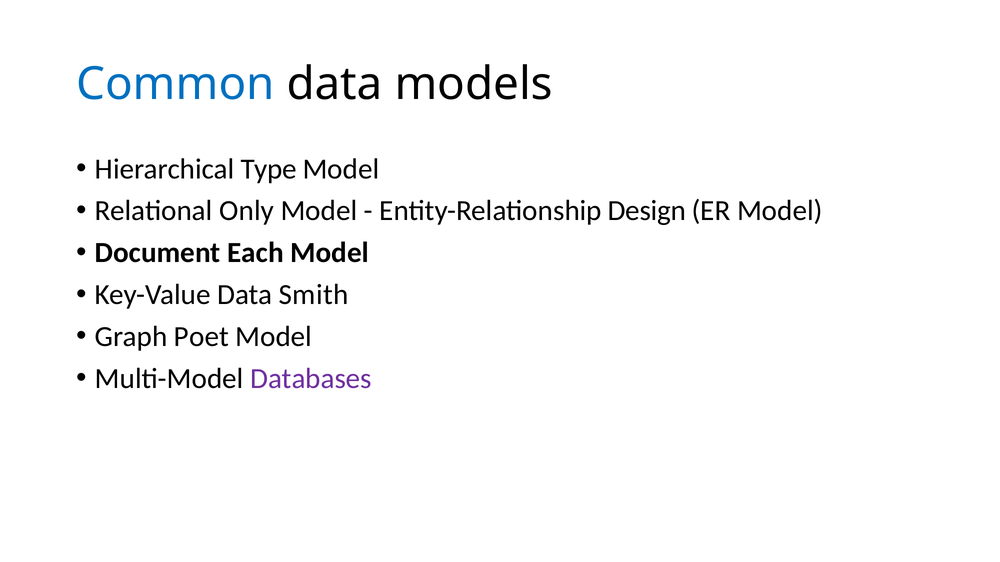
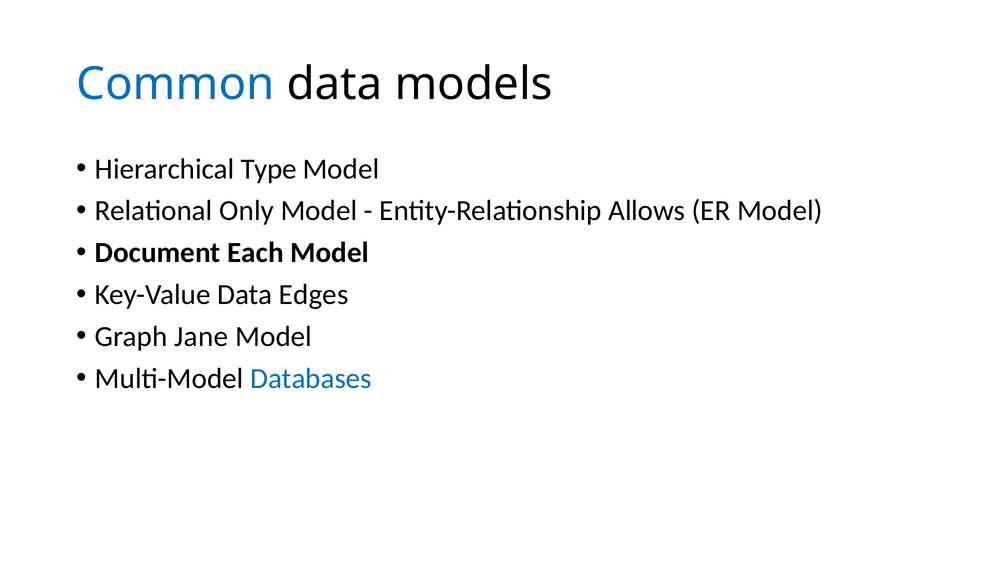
Design: Design -> Allows
Smith: Smith -> Edges
Poet: Poet -> Jane
Databases colour: purple -> blue
